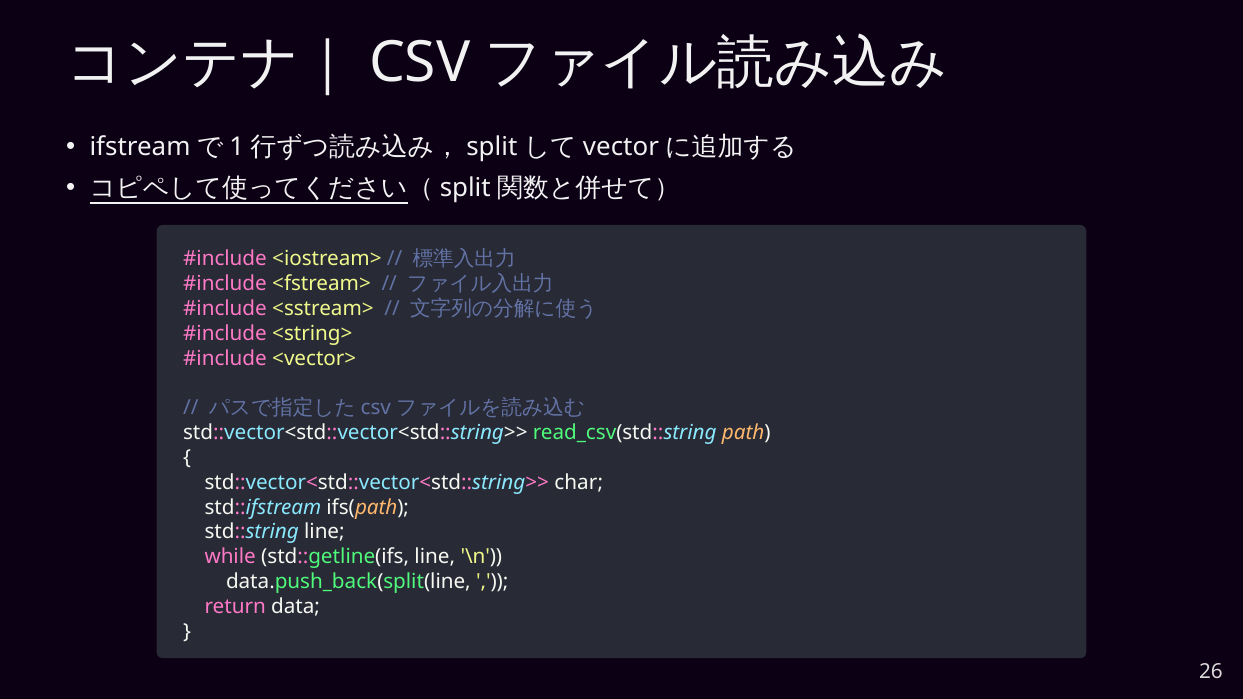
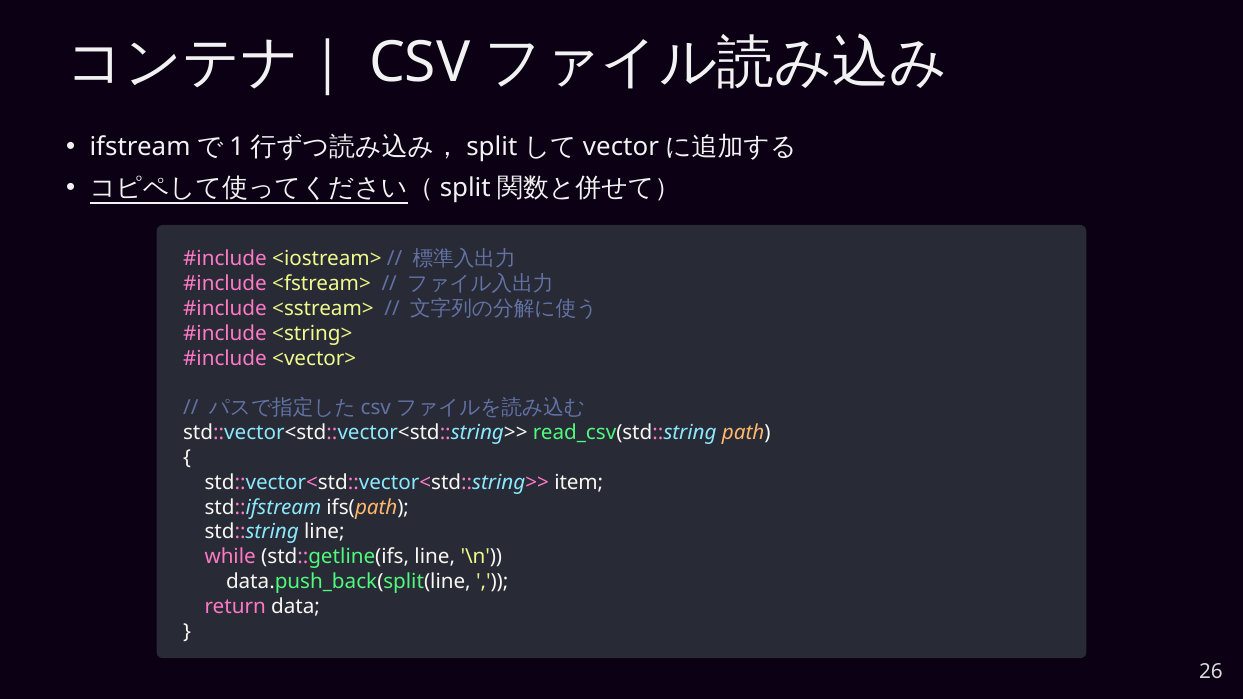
char: char -> item
